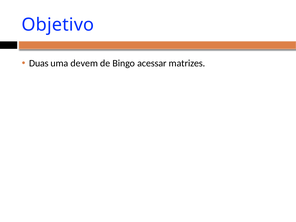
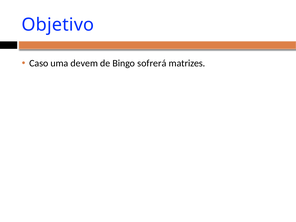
Duas: Duas -> Caso
acessar: acessar -> sofrerá
